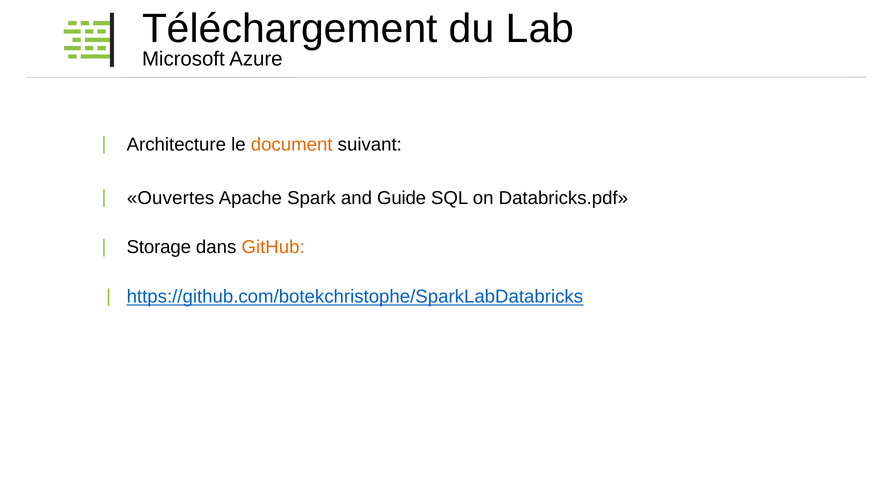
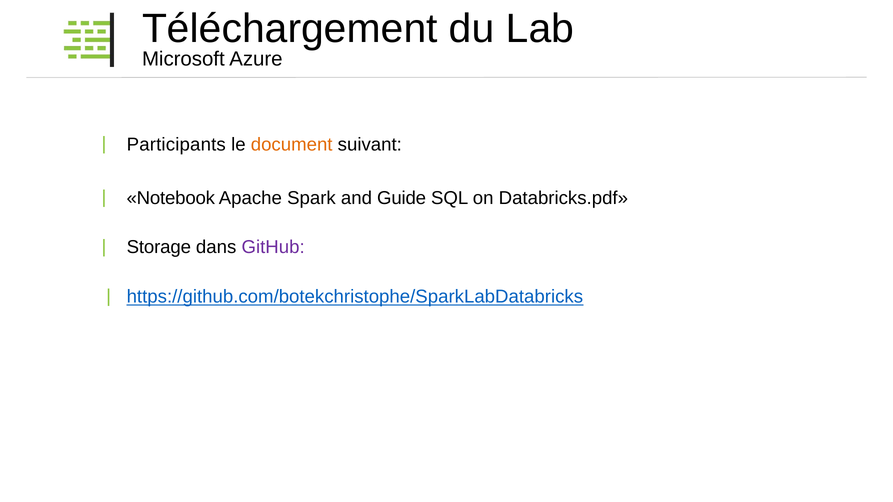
Architecture: Architecture -> Participants
Ouvertes: Ouvertes -> Notebook
GitHub colour: orange -> purple
